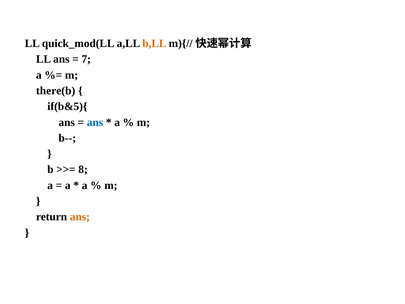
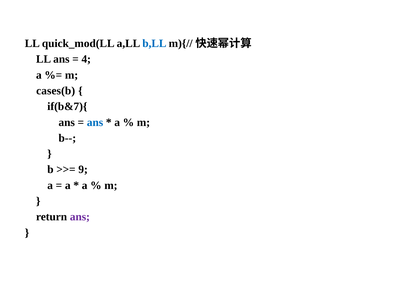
b,LL colour: orange -> blue
7: 7 -> 4
there(b: there(b -> cases(b
if(b&5){: if(b&5){ -> if(b&7){
8: 8 -> 9
ans at (80, 217) colour: orange -> purple
